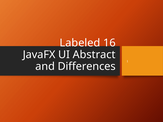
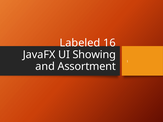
Abstract: Abstract -> Showing
Differences: Differences -> Assortment
